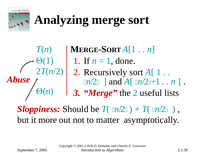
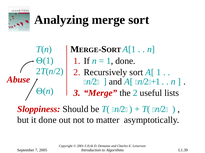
it more: more -> done
